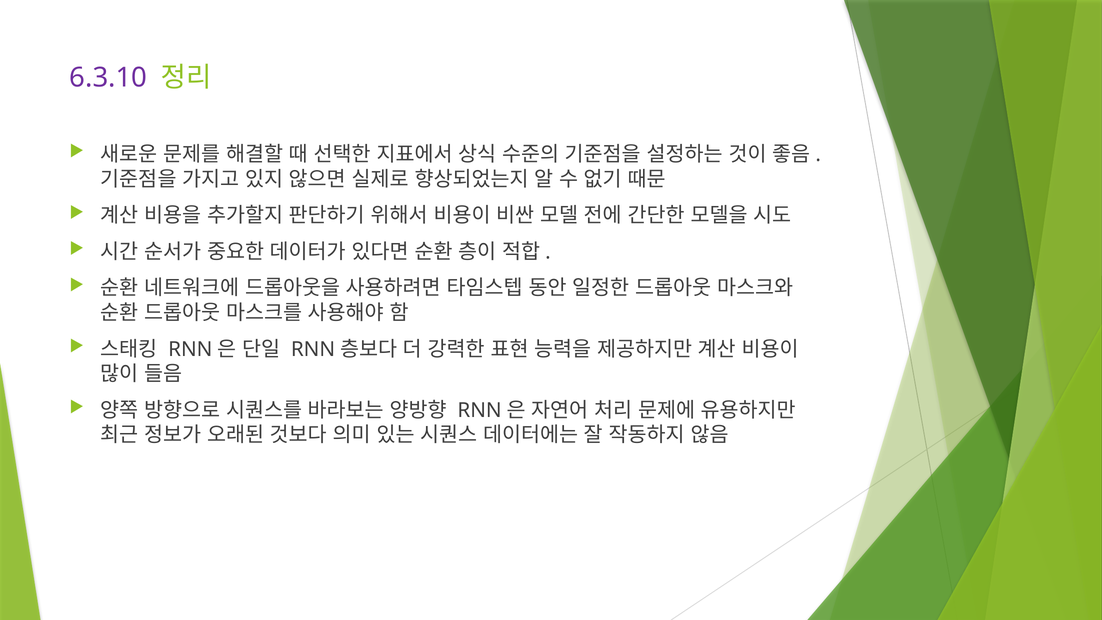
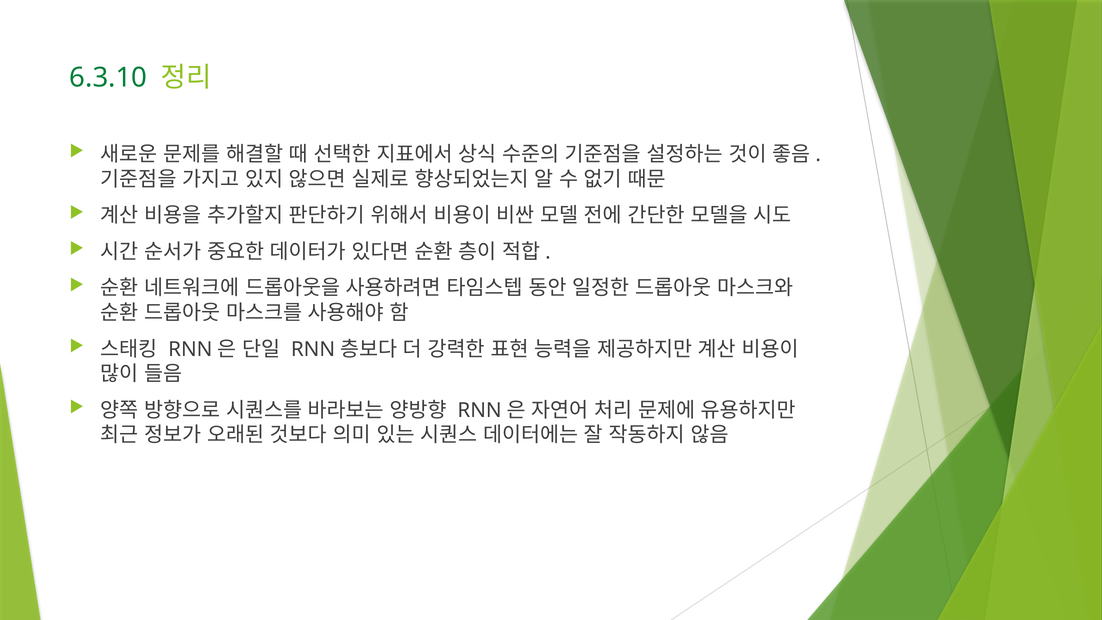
6.3.10 colour: purple -> green
